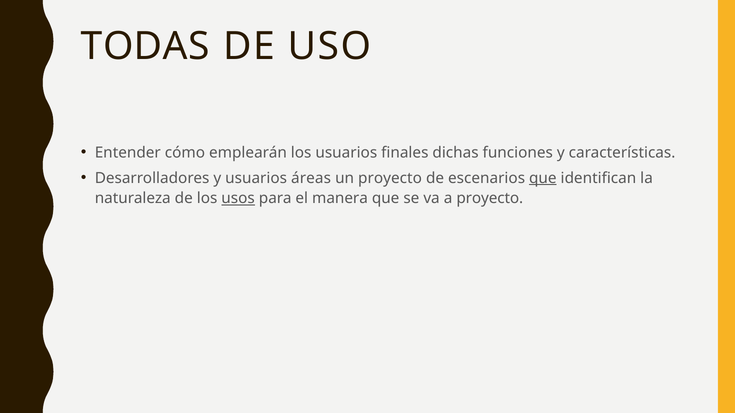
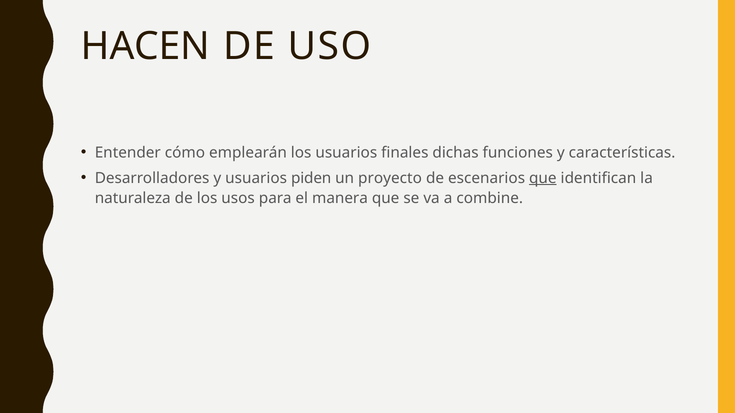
TODAS: TODAS -> HACEN
áreas: áreas -> piden
usos underline: present -> none
a proyecto: proyecto -> combine
